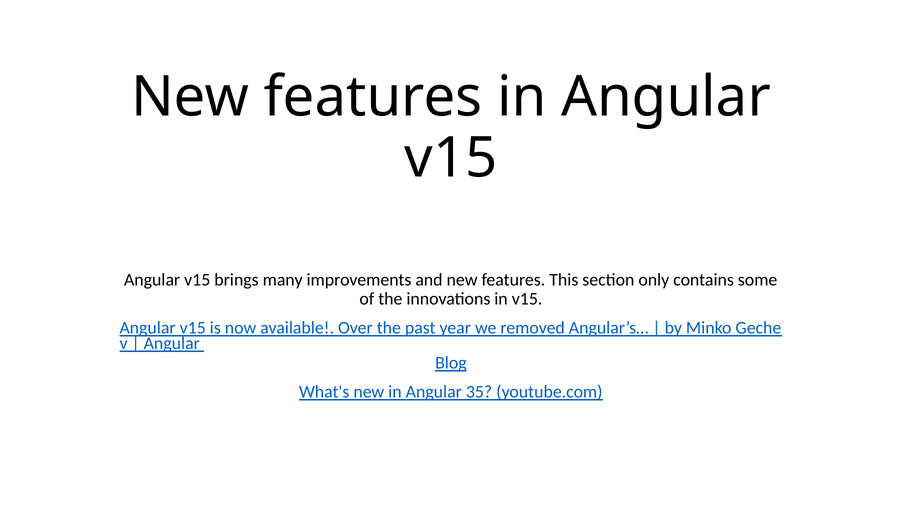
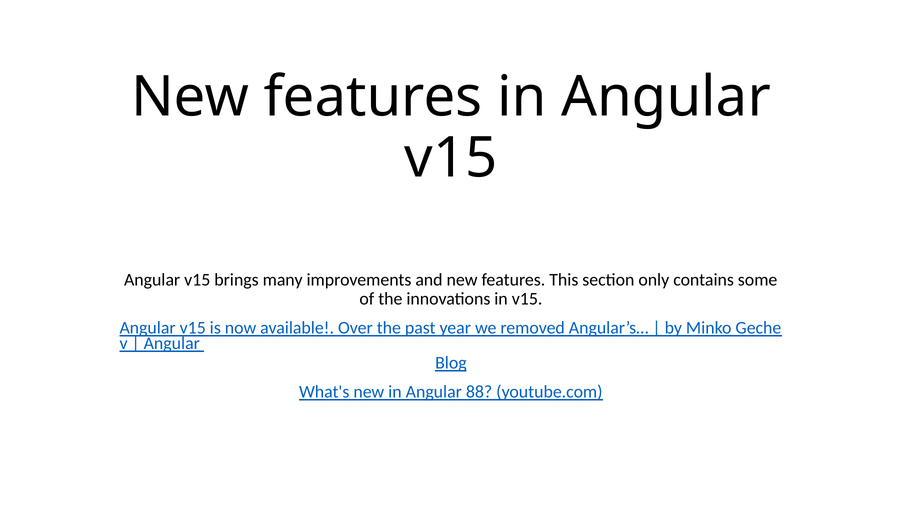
35: 35 -> 88
